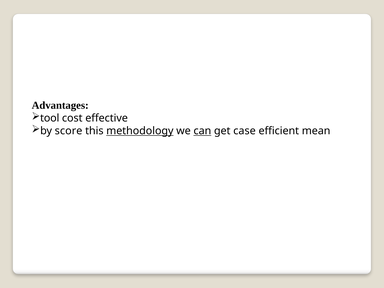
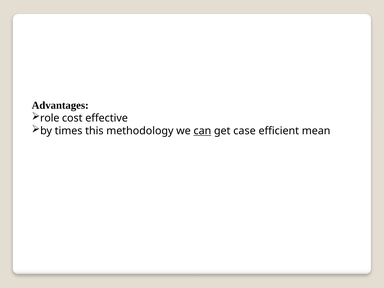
tool: tool -> role
score: score -> times
methodology underline: present -> none
